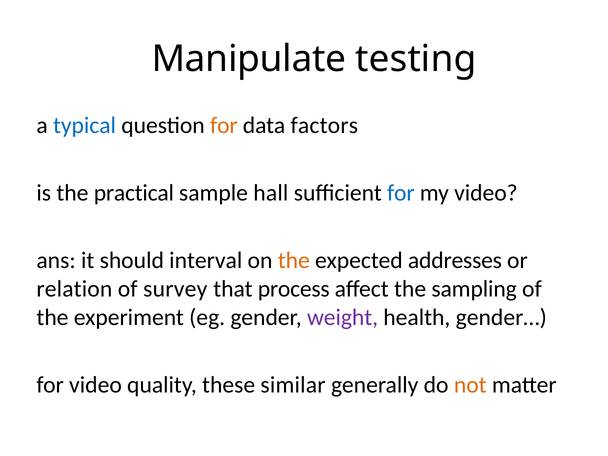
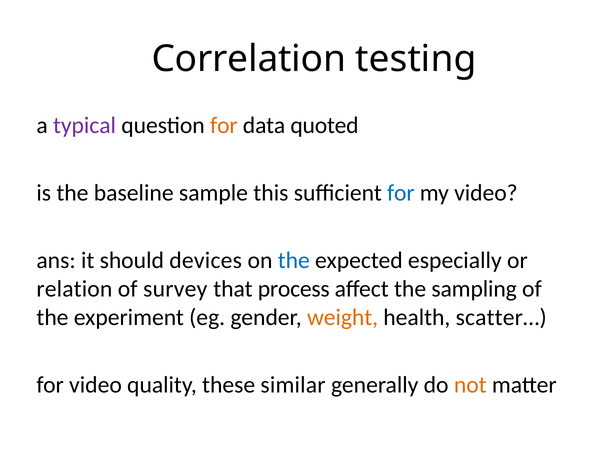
Manipulate: Manipulate -> Correlation
typical colour: blue -> purple
factors: factors -> quoted
practical: practical -> baseline
hall: hall -> this
interval: interval -> devices
the at (294, 260) colour: orange -> blue
addresses: addresses -> especially
weight colour: purple -> orange
gender…: gender… -> scatter…
